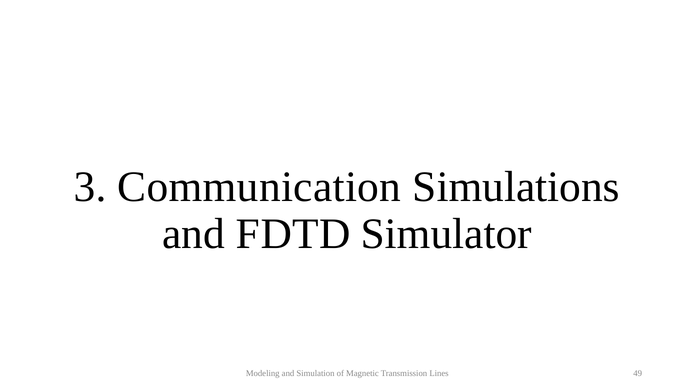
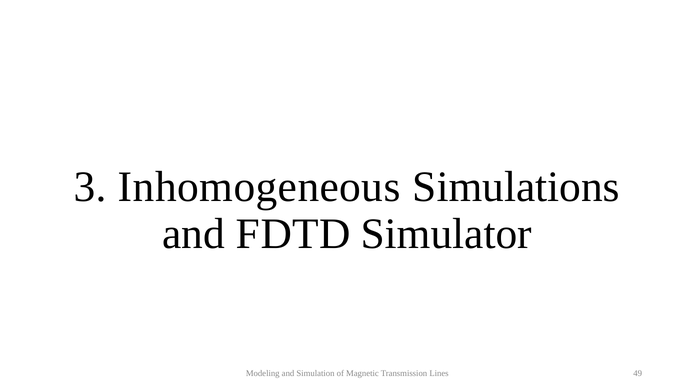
Communication: Communication -> Inhomogeneous
